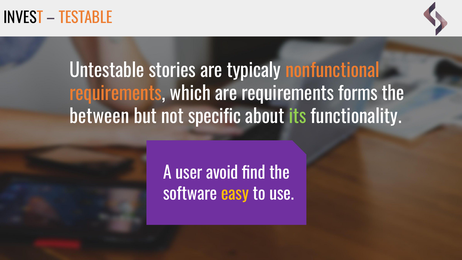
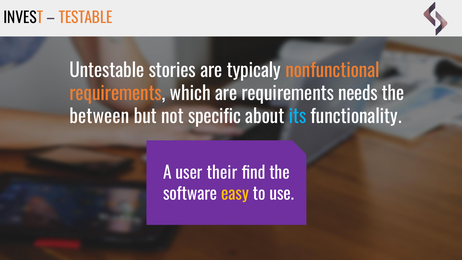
forms: forms -> needs
its colour: light green -> light blue
avoid: avoid -> their
